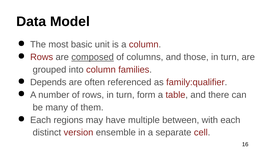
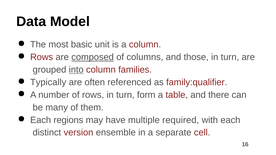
into underline: none -> present
Depends: Depends -> Typically
between: between -> required
